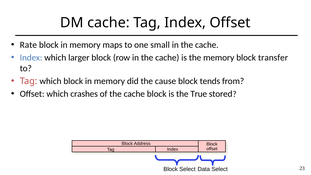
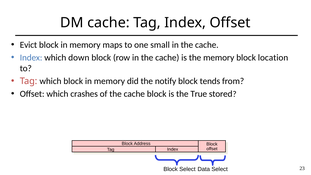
Rate: Rate -> Evict
larger: larger -> down
transfer: transfer -> location
cause: cause -> notify
